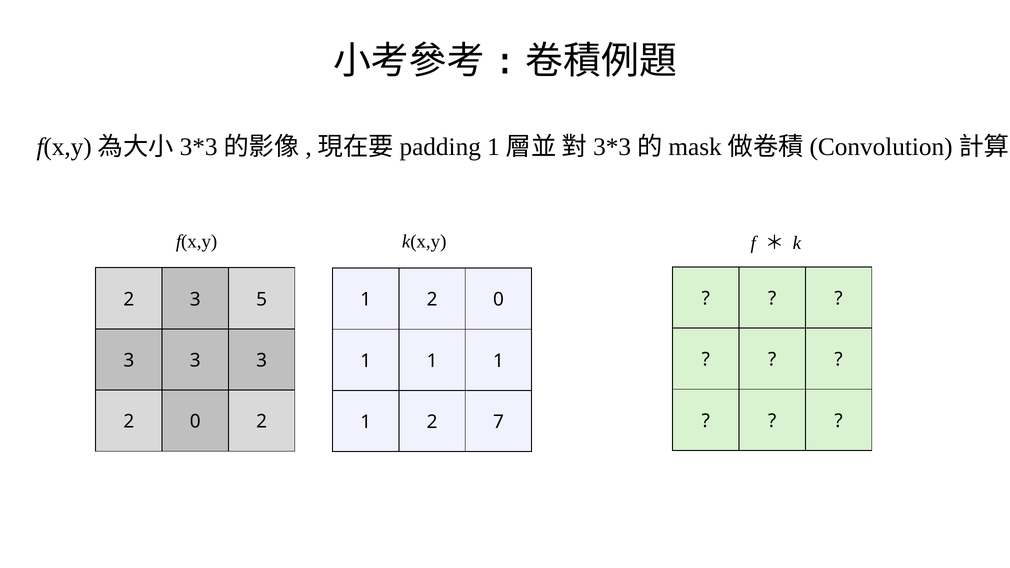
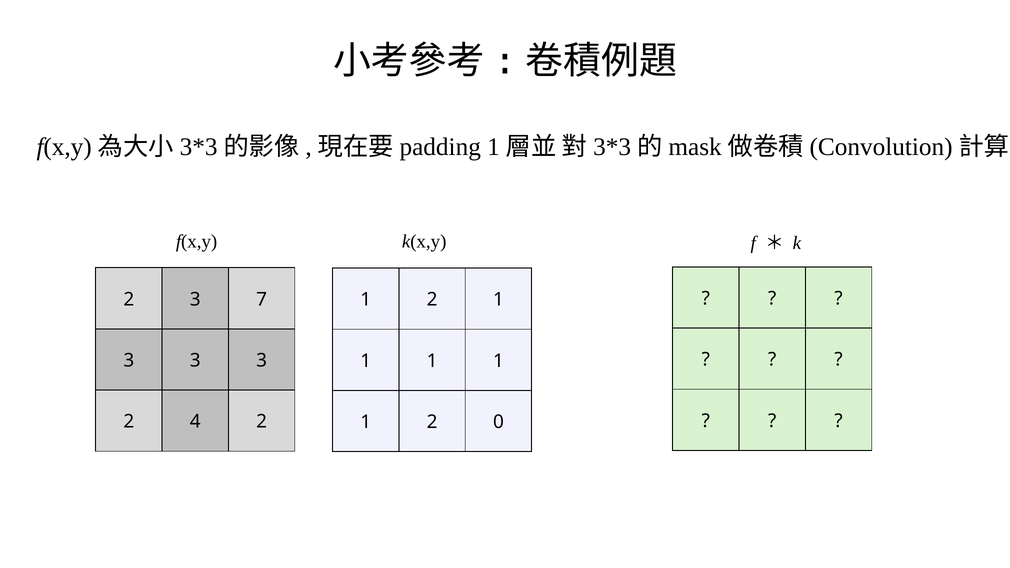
5: 5 -> 7
1 2 0: 0 -> 1
0 at (195, 422): 0 -> 4
7: 7 -> 0
